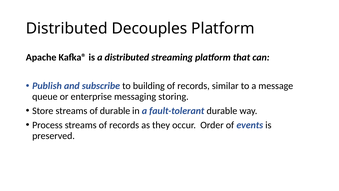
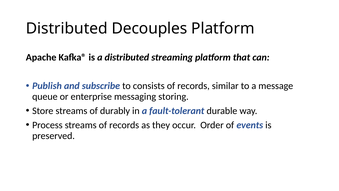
building: building -> consists
of durable: durable -> durably
